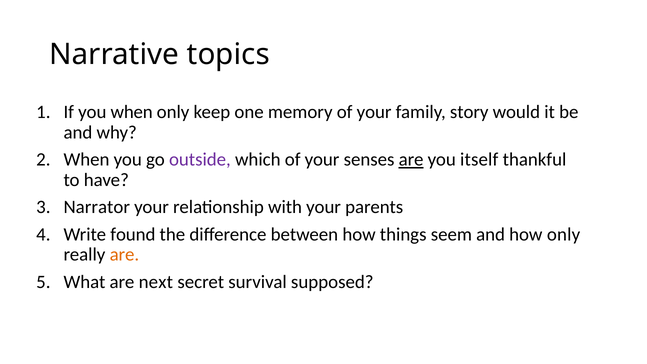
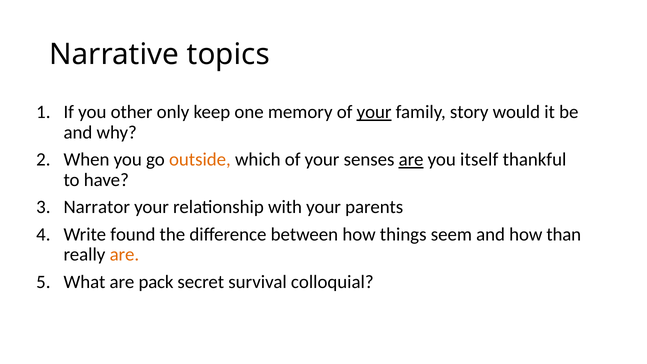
you when: when -> other
your at (374, 112) underline: none -> present
outside colour: purple -> orange
how only: only -> than
next: next -> pack
supposed: supposed -> colloquial
